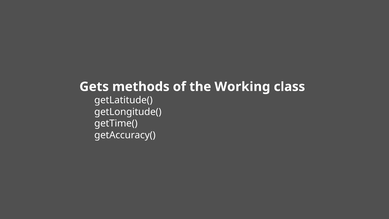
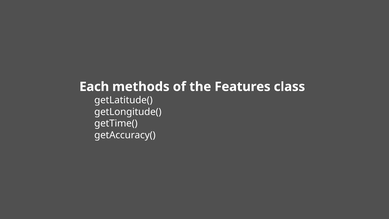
Gets: Gets -> Each
Working: Working -> Features
